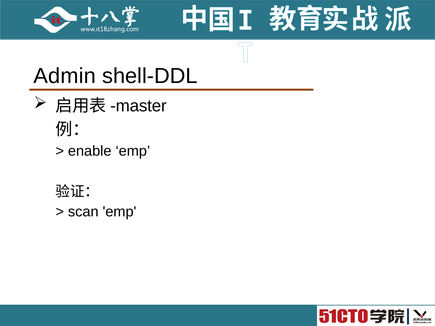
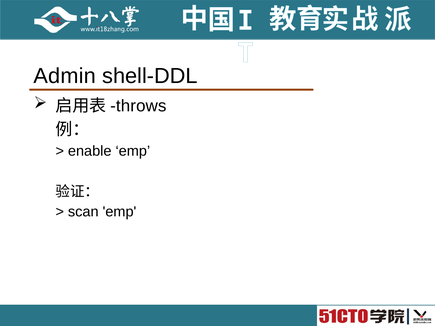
master: master -> throws
